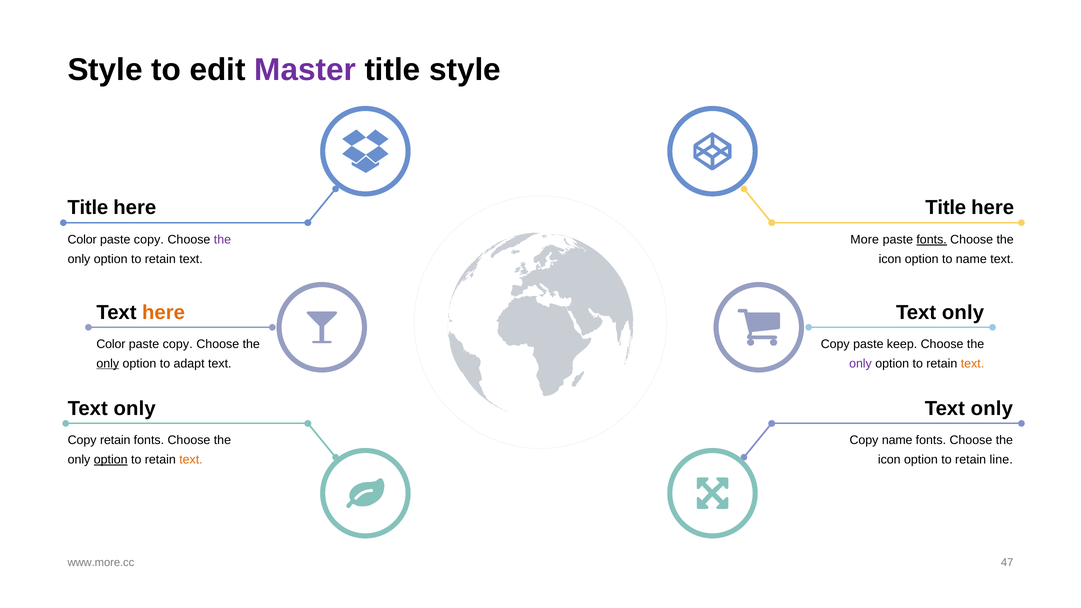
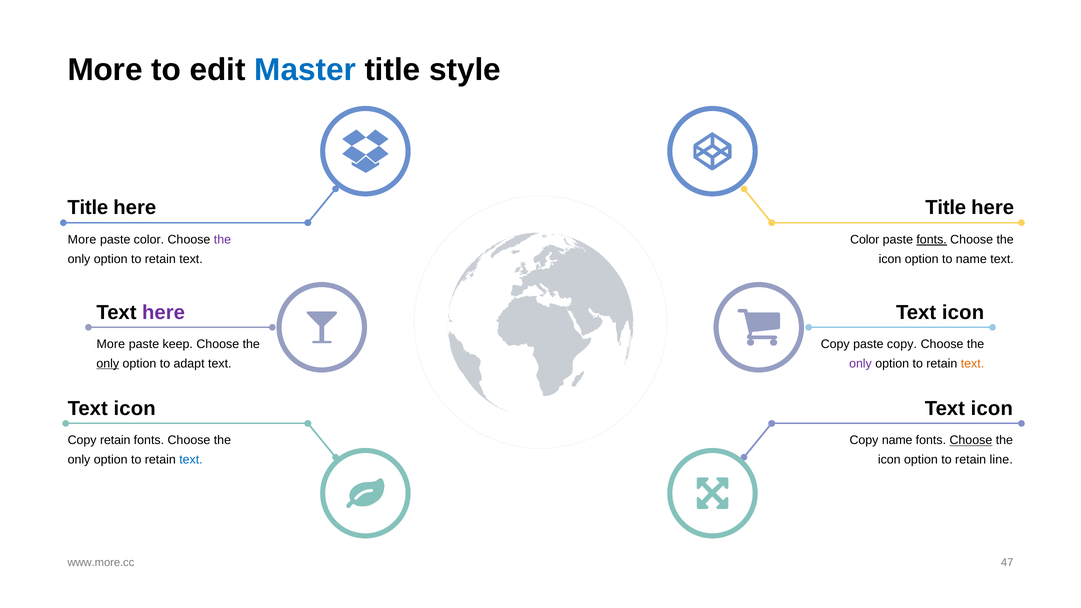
Style at (105, 70): Style -> More
Master colour: purple -> blue
Color at (82, 240): Color -> More
copy at (149, 240): copy -> color
More at (865, 240): More -> Color
here at (164, 312) colour: orange -> purple
only at (963, 312): only -> icon
Color at (111, 344): Color -> More
copy at (178, 344): copy -> keep
paste keep: keep -> copy
only at (135, 409): only -> icon
only at (992, 409): only -> icon
Choose at (971, 440) underline: none -> present
option at (111, 460) underline: present -> none
text at (191, 460) colour: orange -> blue
